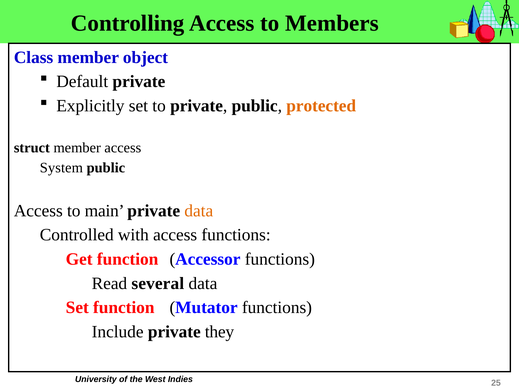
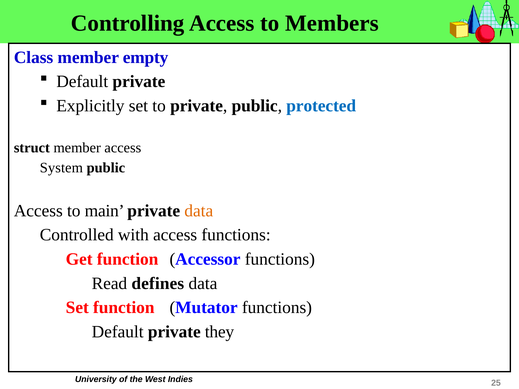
object: object -> empty
protected colour: orange -> blue
several: several -> defines
Include at (118, 332): Include -> Default
